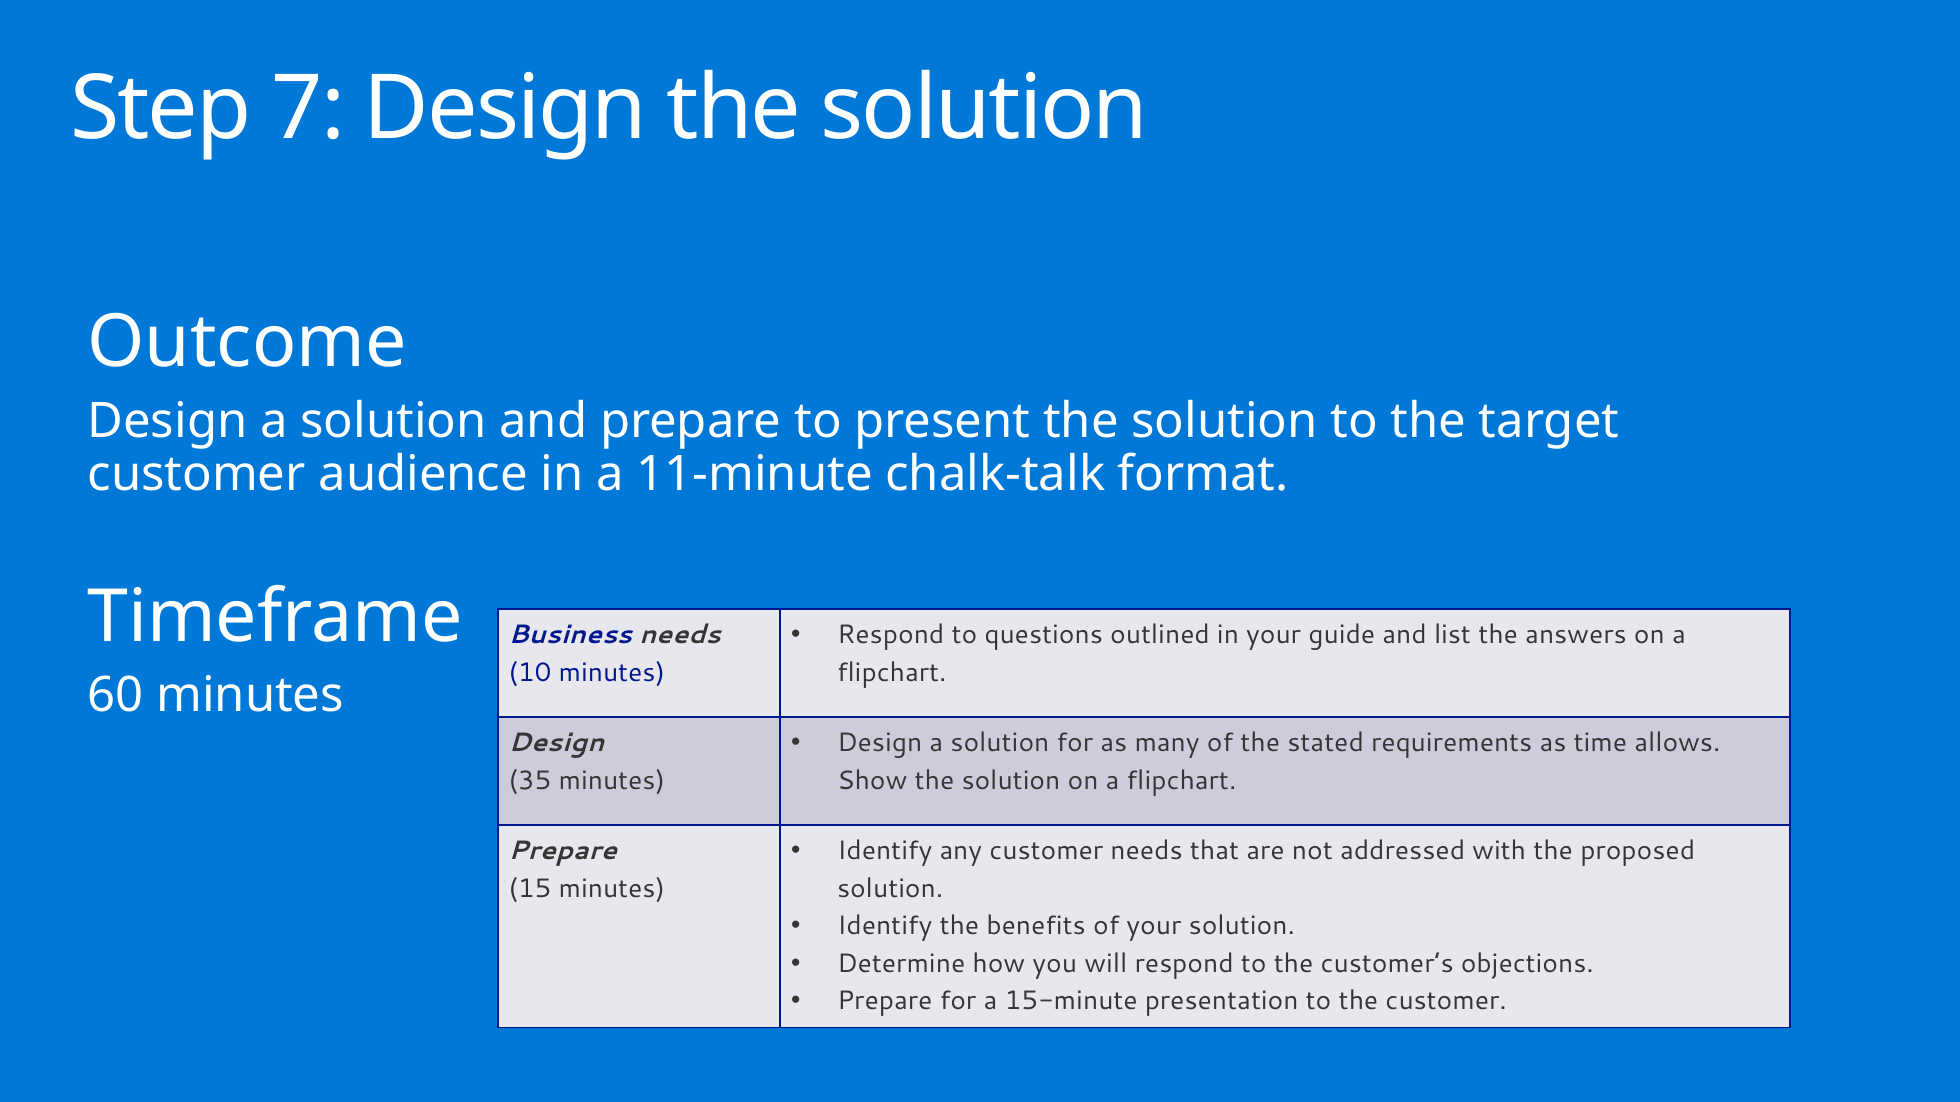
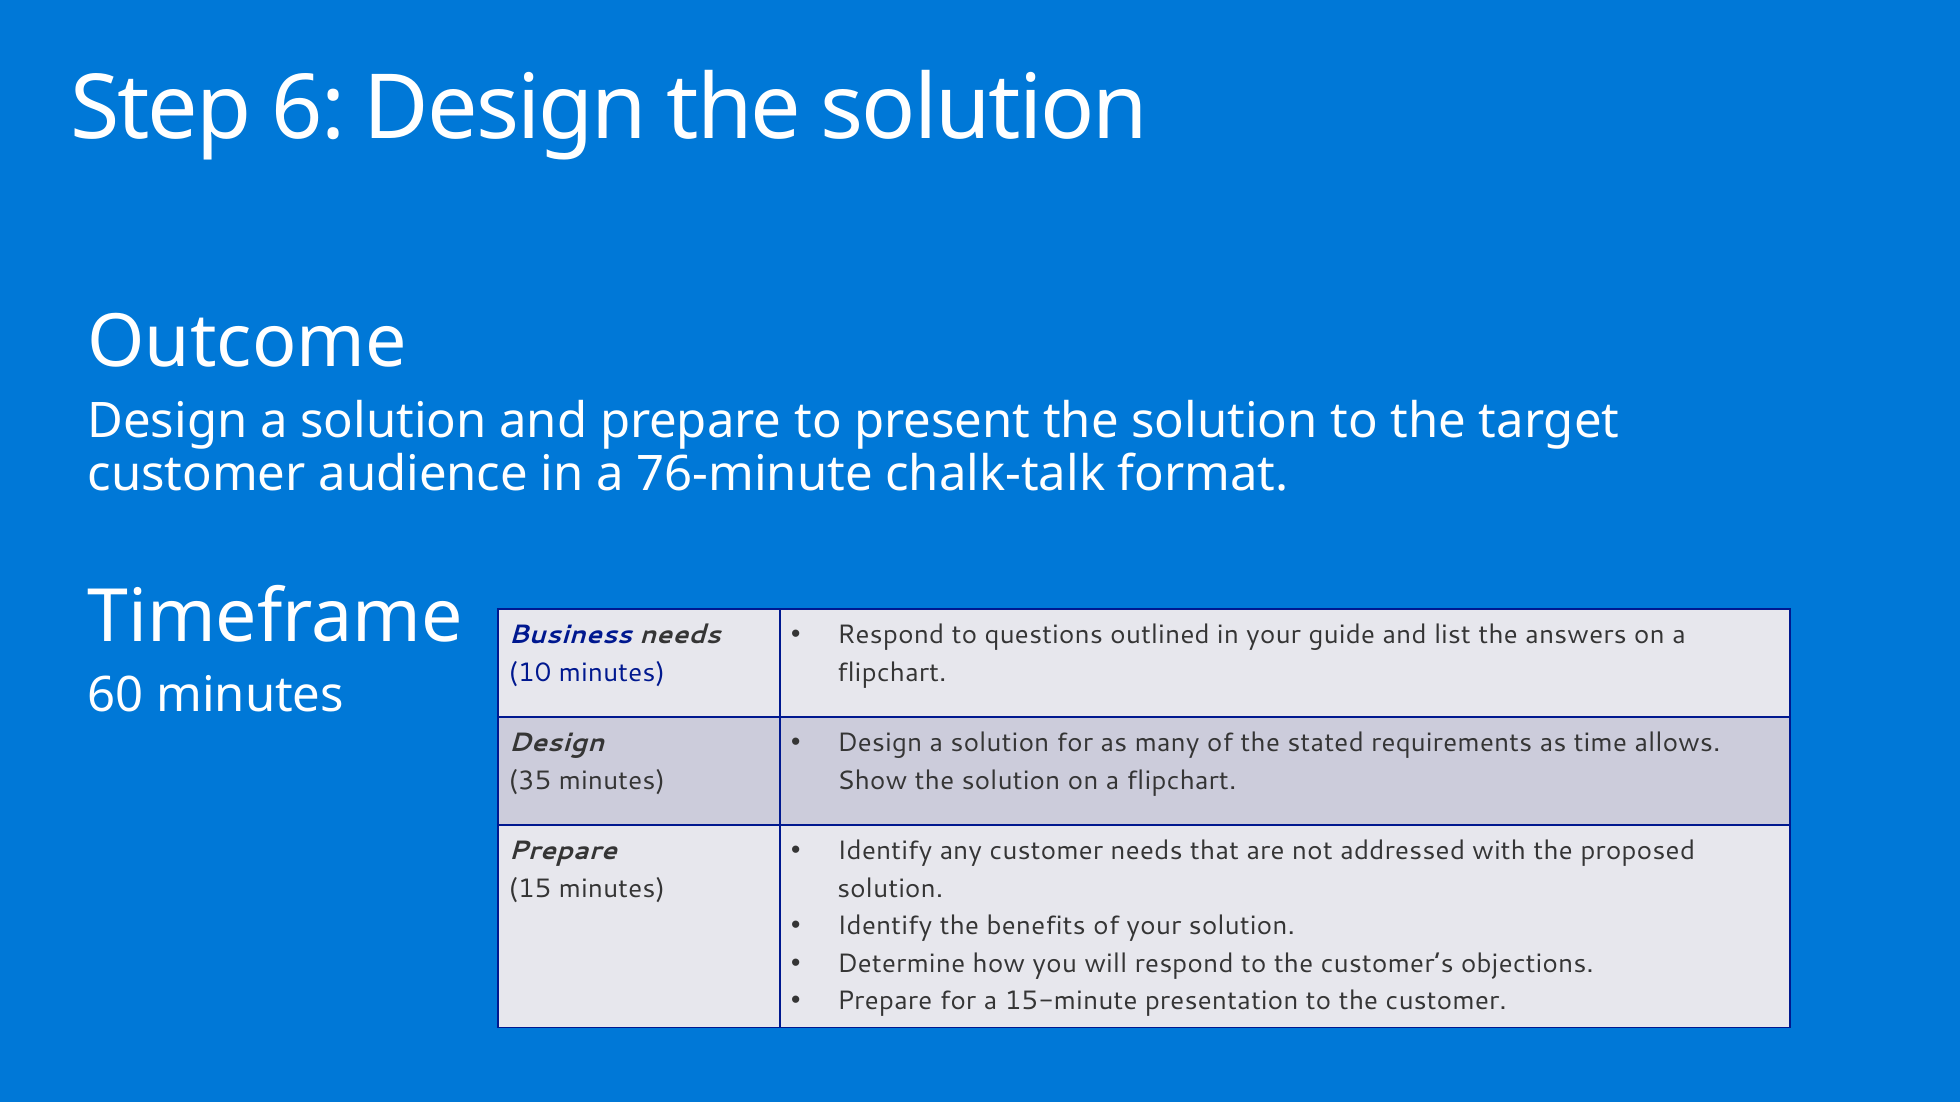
7: 7 -> 6
11-minute: 11-minute -> 76-minute
